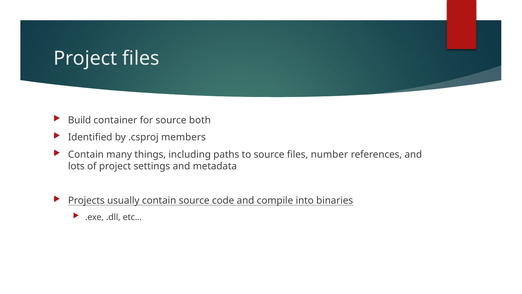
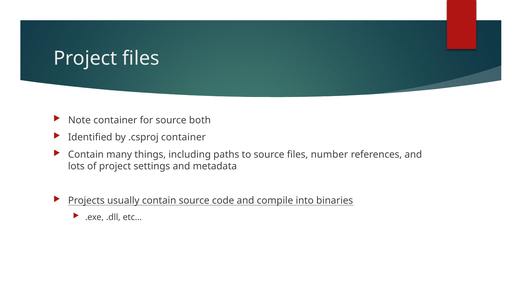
Build: Build -> Note
.csproj members: members -> container
